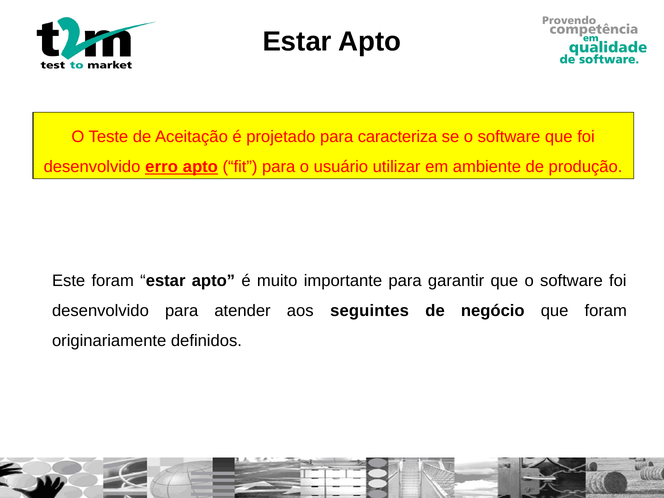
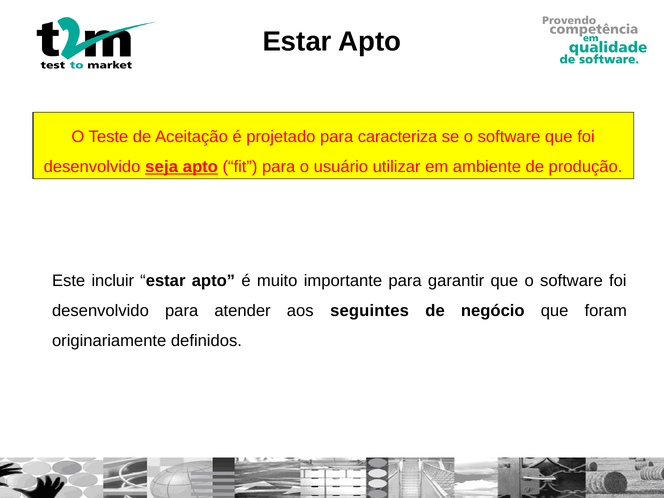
erro: erro -> seja
Este foram: foram -> incluir
